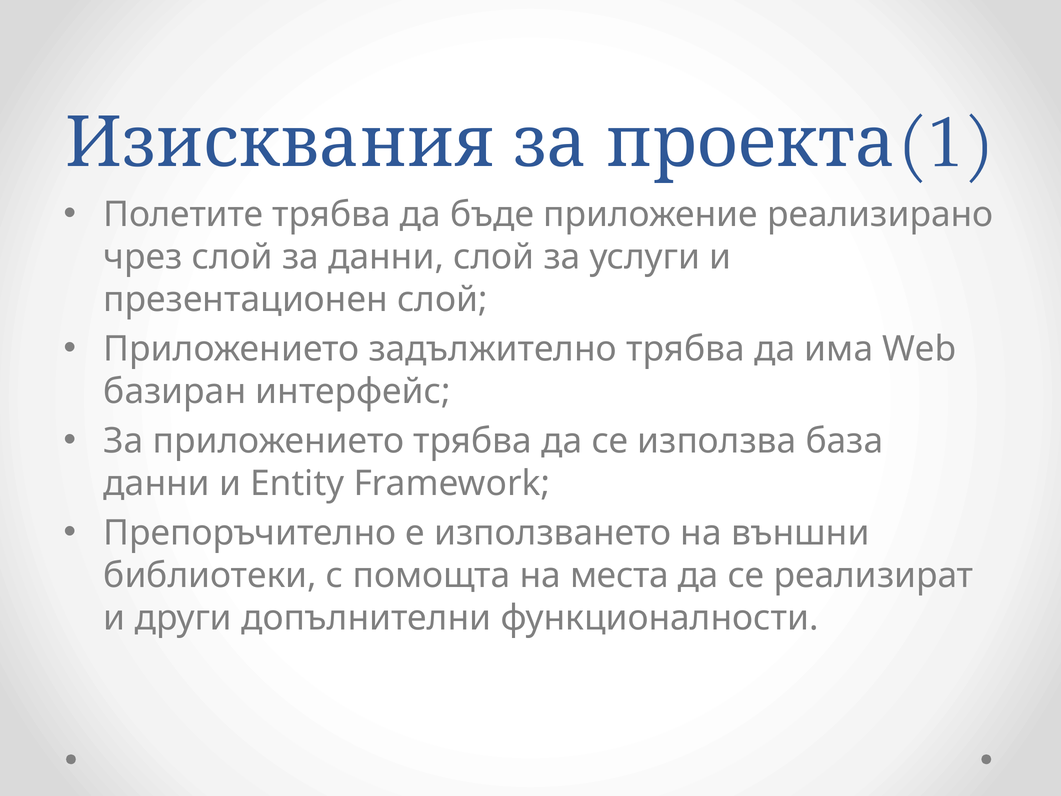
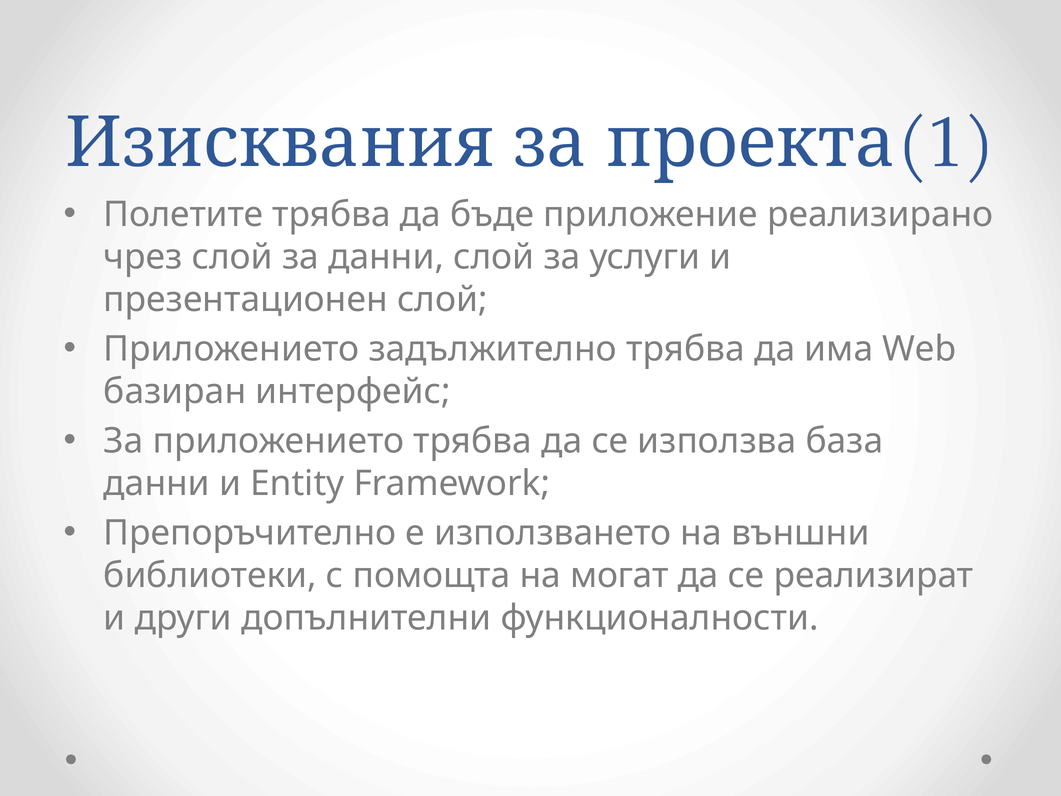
места: места -> могат
